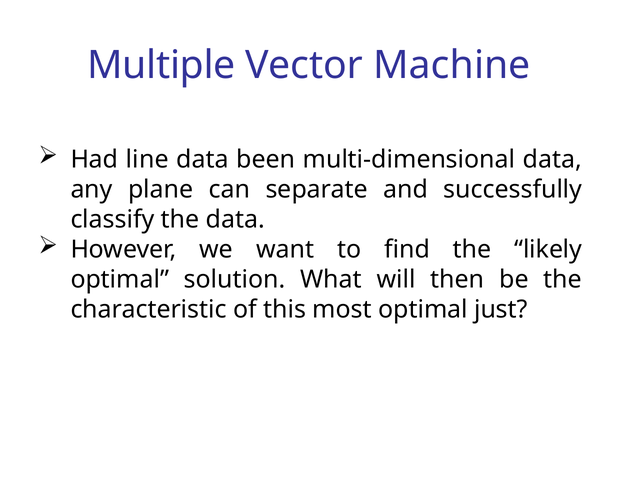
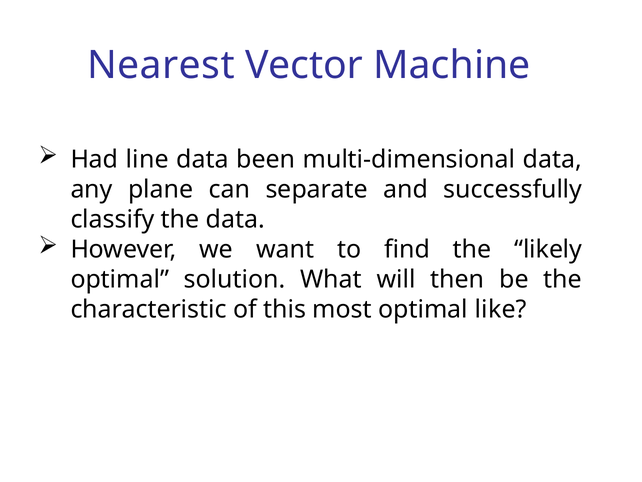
Multiple: Multiple -> Nearest
just: just -> like
